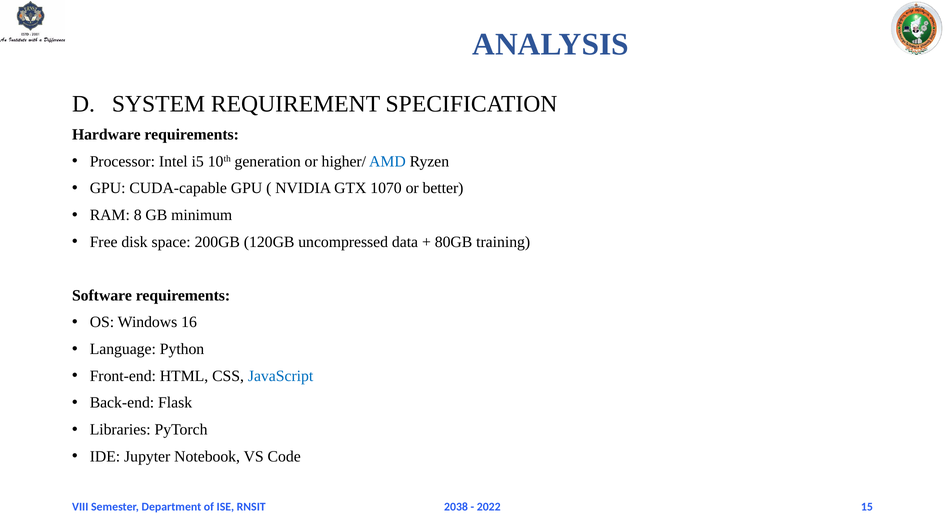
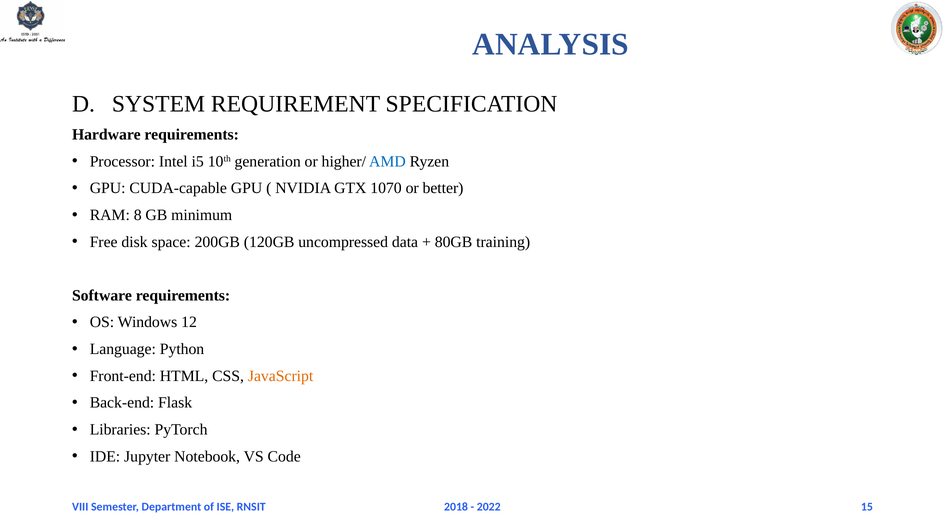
16: 16 -> 12
JavaScript colour: blue -> orange
2038: 2038 -> 2018
